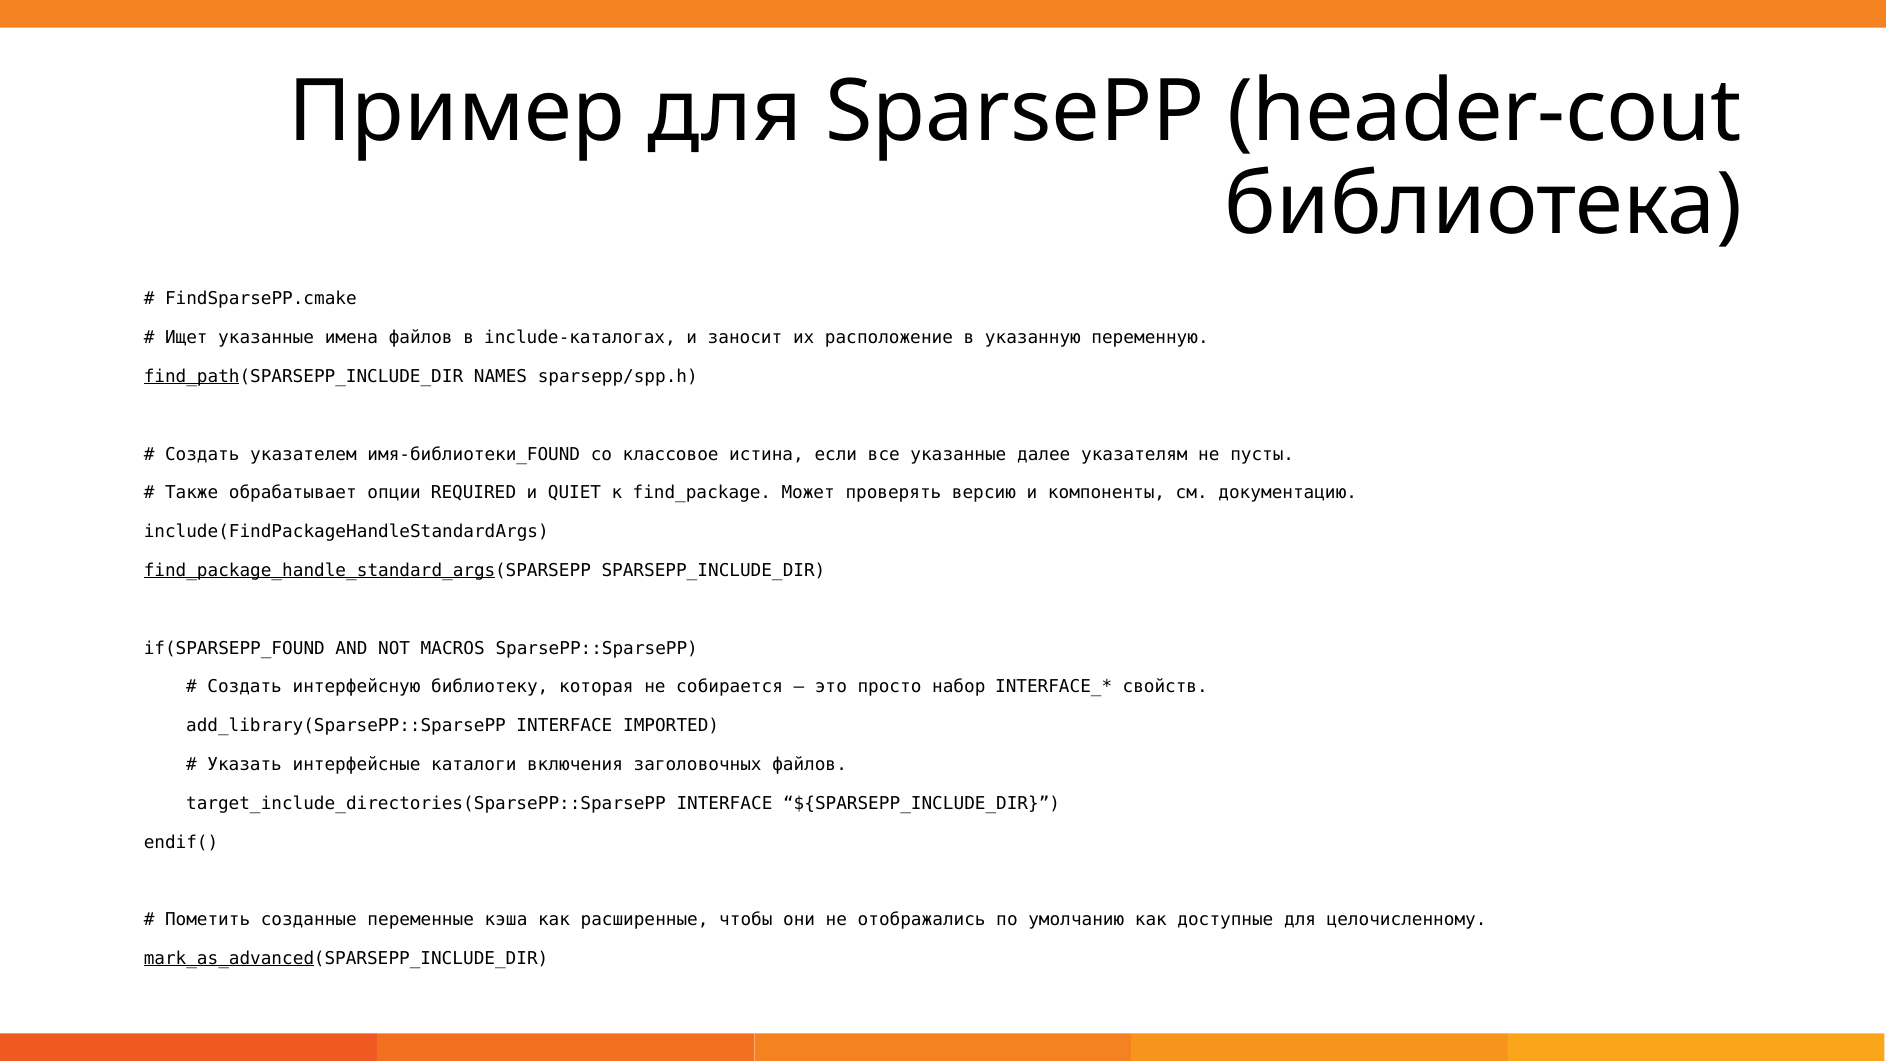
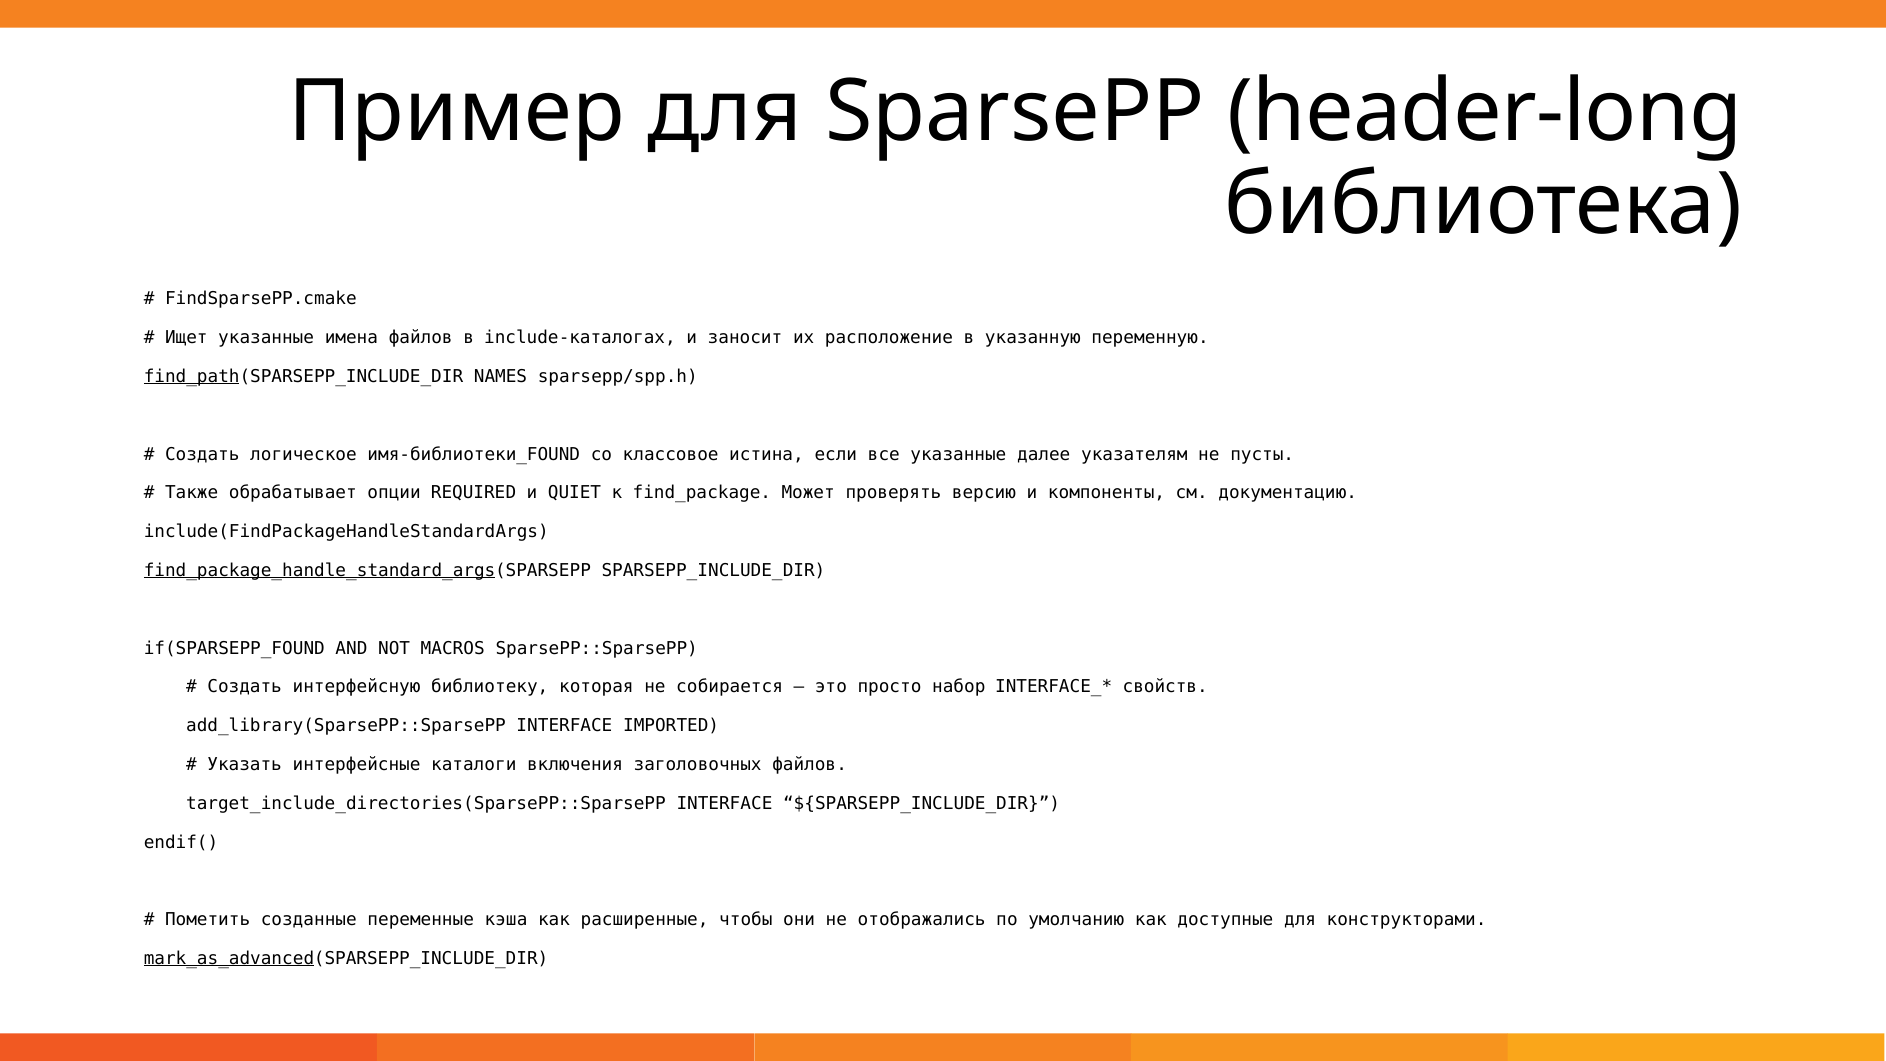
header-cout: header-cout -> header-long
указателем: указателем -> логическое
целочисленному: целочисленному -> конструкторами
